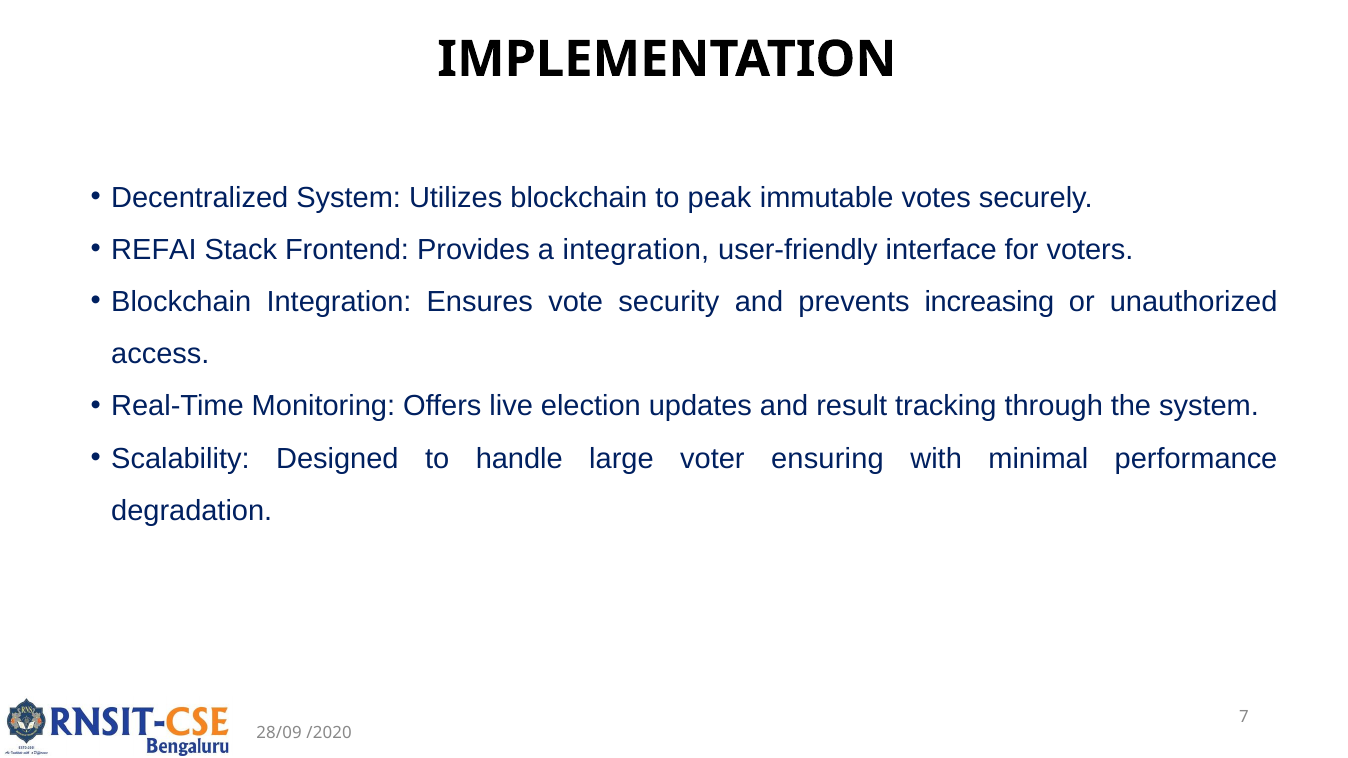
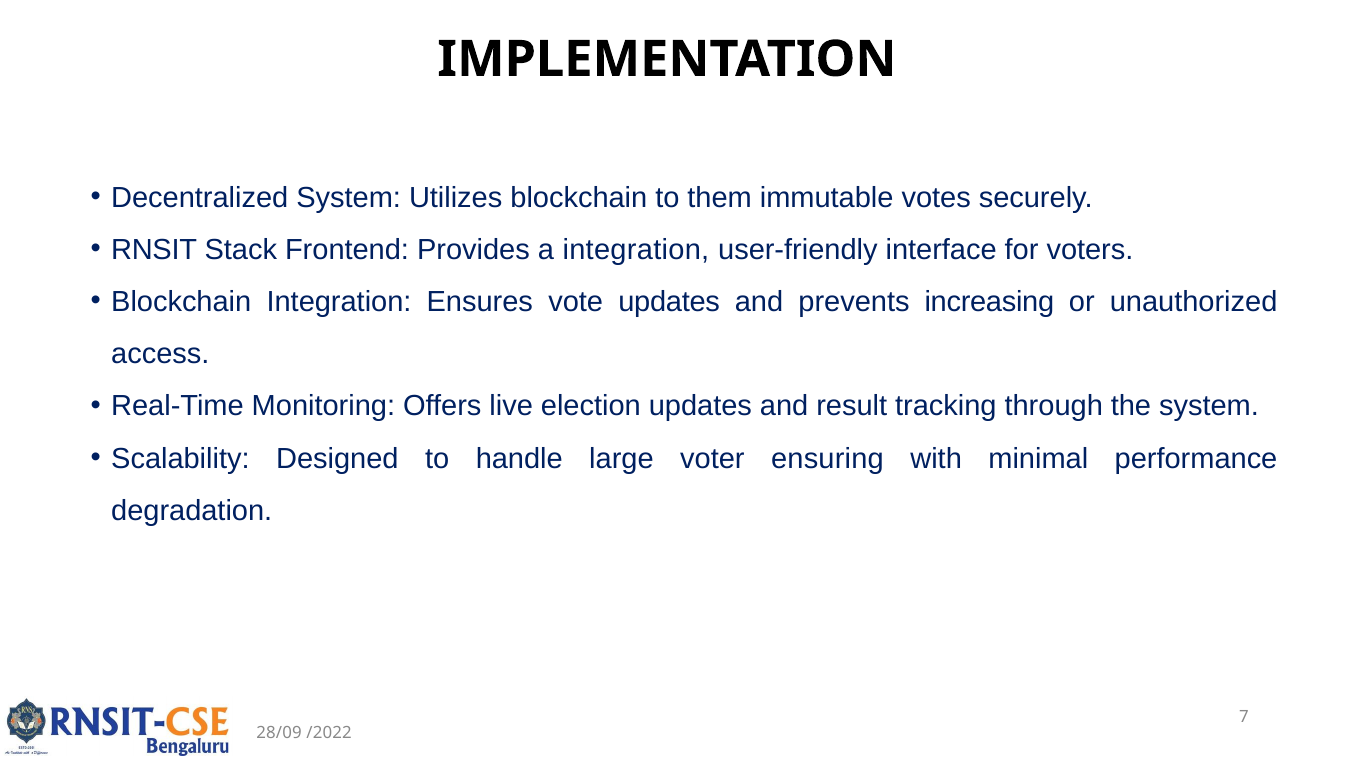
peak: peak -> them
REFAI: REFAI -> RNSIT
vote security: security -> updates
/2020: /2020 -> /2022
